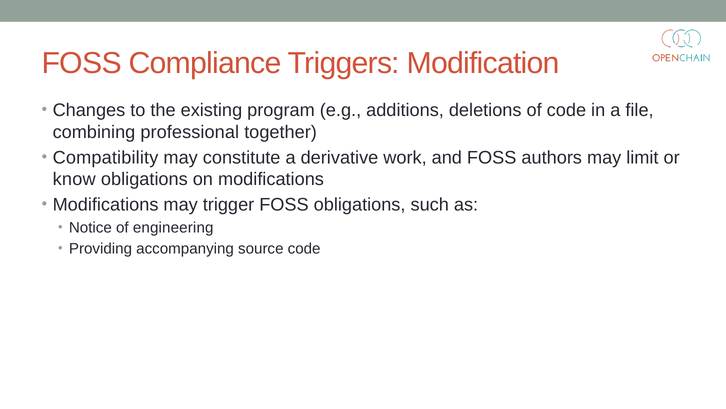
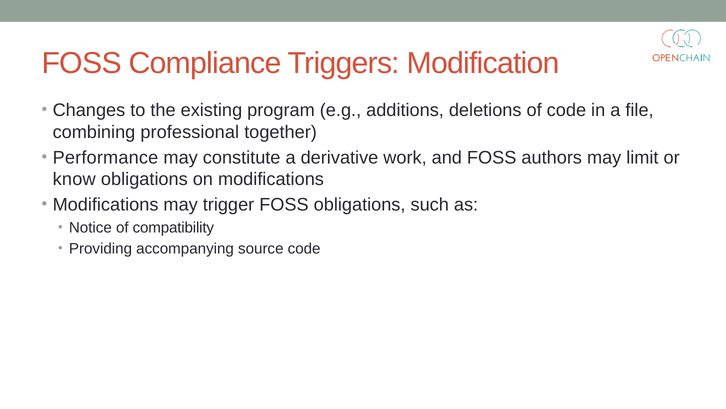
Compatibility: Compatibility -> Performance
engineering: engineering -> compatibility
